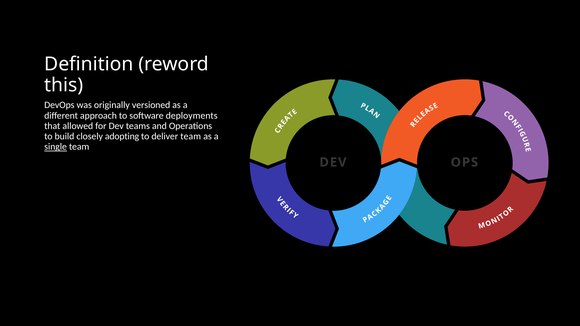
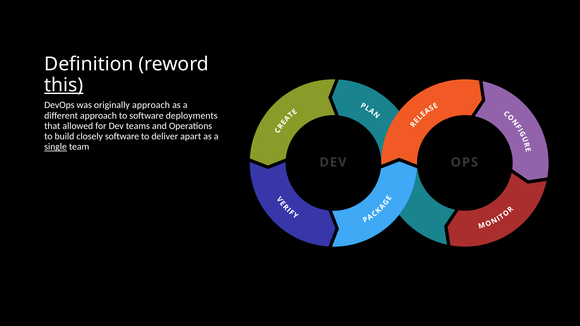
this underline: none -> present
originally versioned: versioned -> approach
closely adopting: adopting -> software
deliver team: team -> apart
